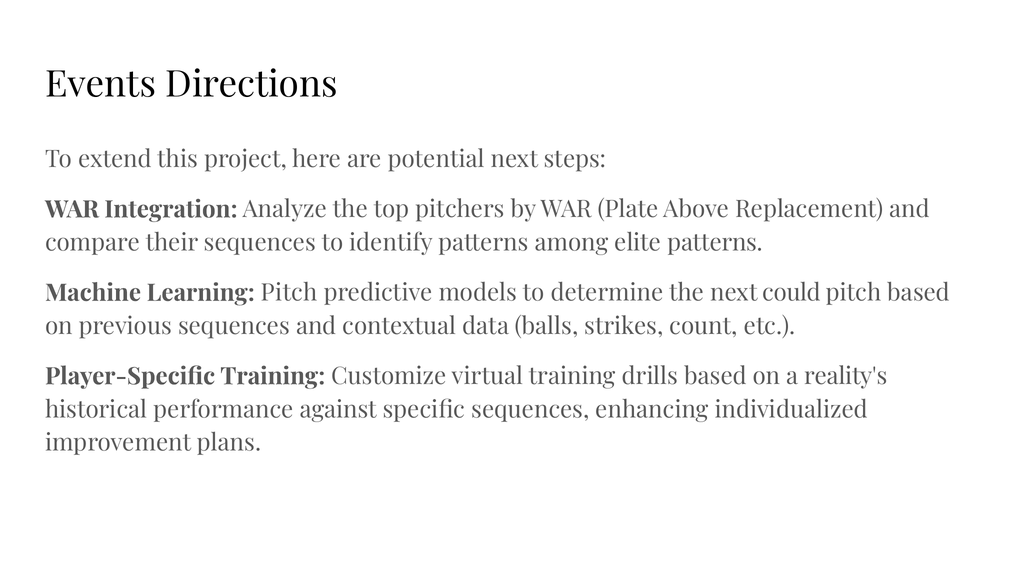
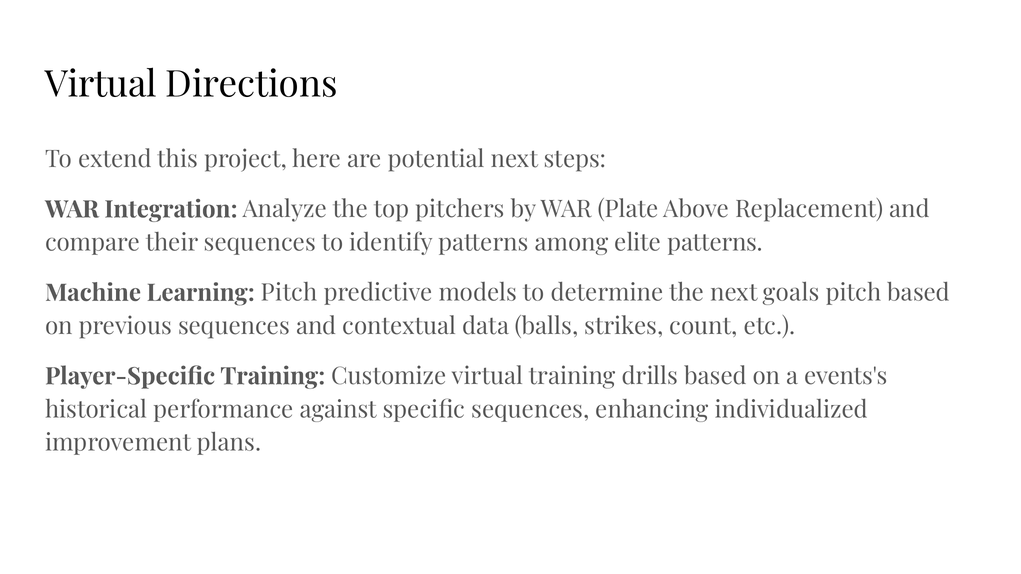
Events at (101, 85): Events -> Virtual
could: could -> goals
reality's: reality's -> events's
